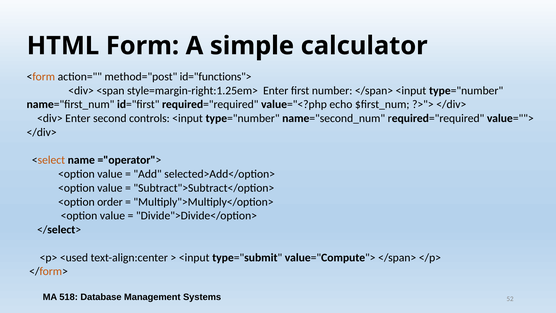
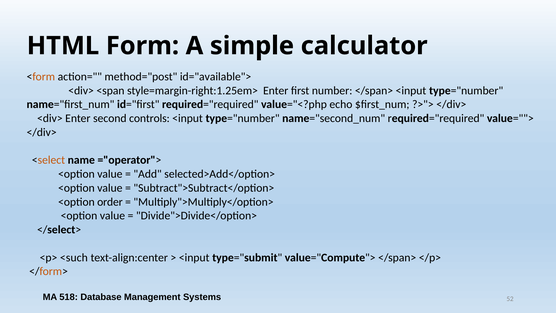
id="functions">: id="functions"> -> id="available">
<used: <used -> <such
